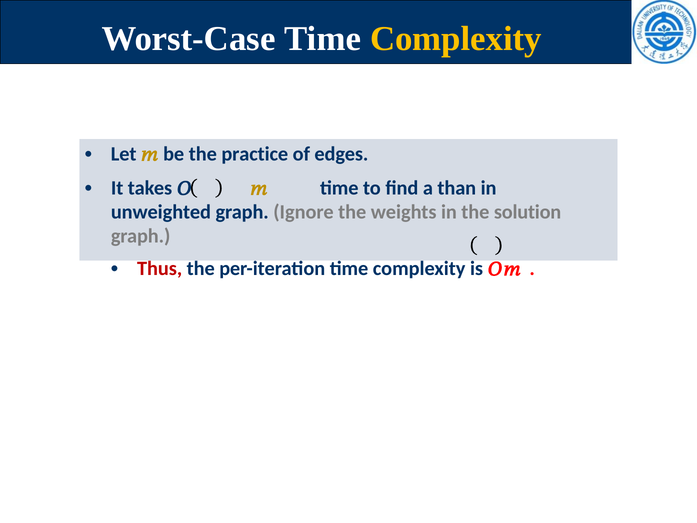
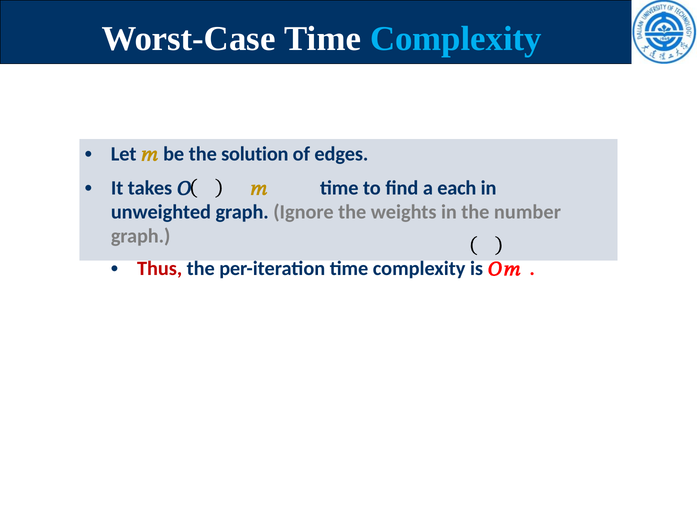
Complexity at (456, 39) colour: yellow -> light blue
practice: practice -> solution
than: than -> each
solution: solution -> number
